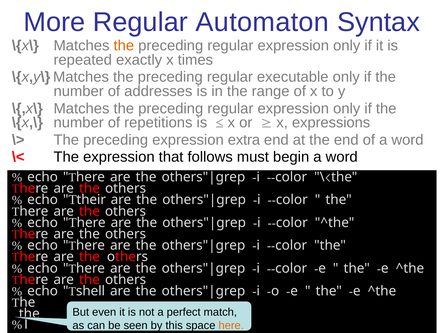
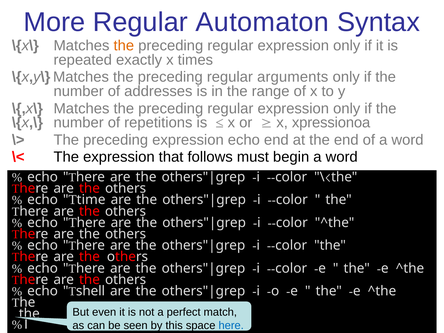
executable: executable -> arguments
expressions: expressions -> xpressionoa
expression extra: extra -> echo
their: their -> time
here at (231, 326) colour: orange -> blue
